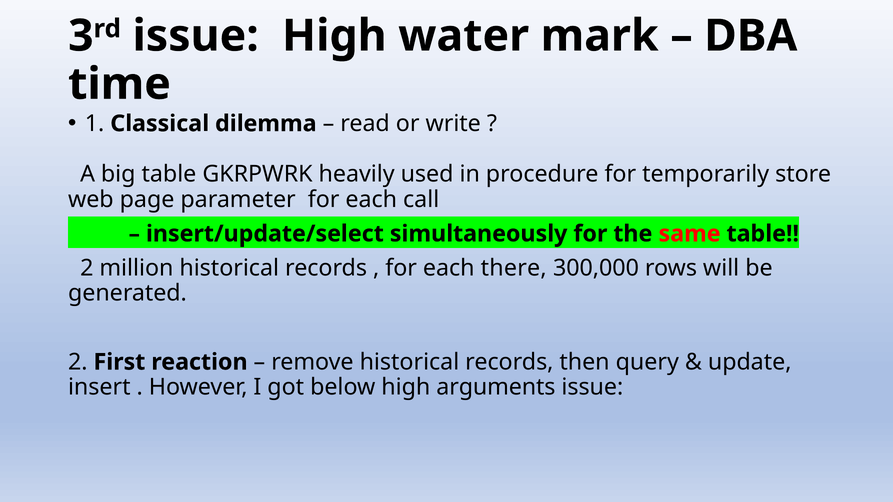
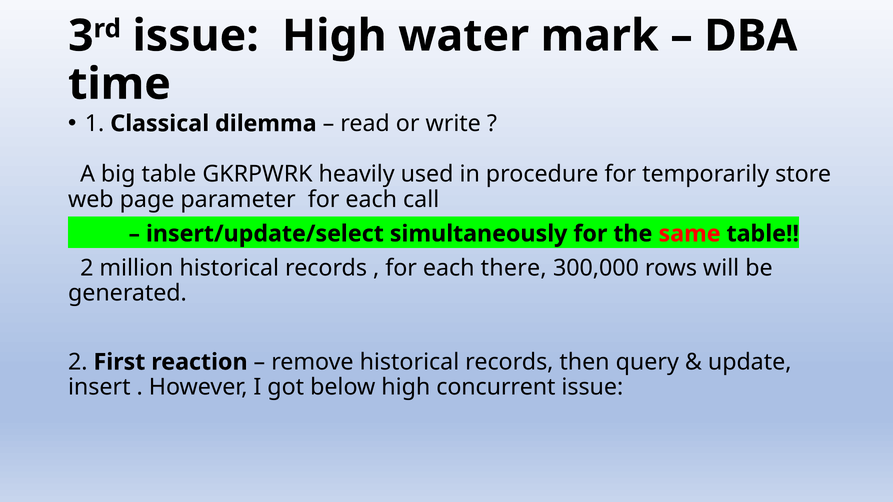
arguments: arguments -> concurrent
